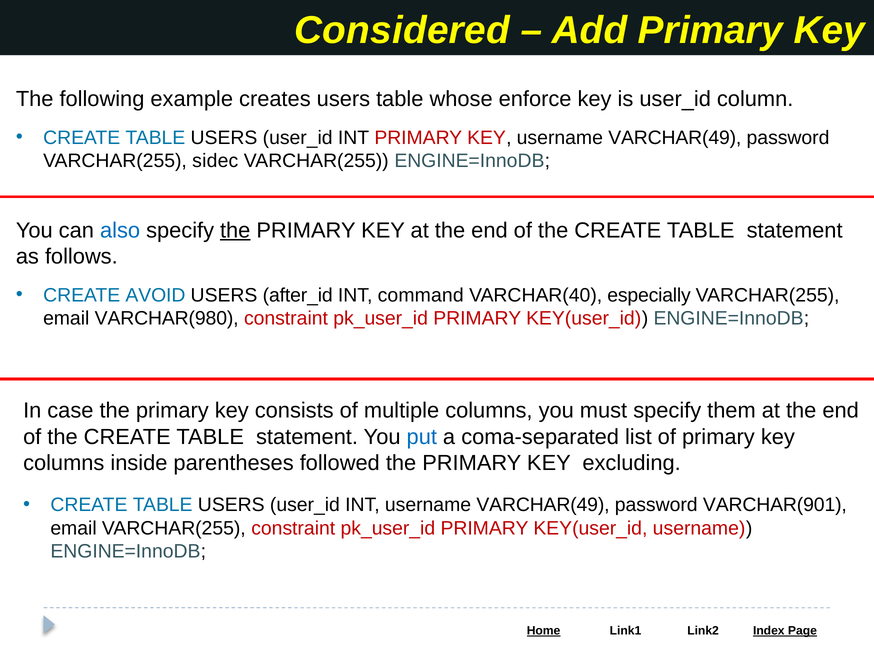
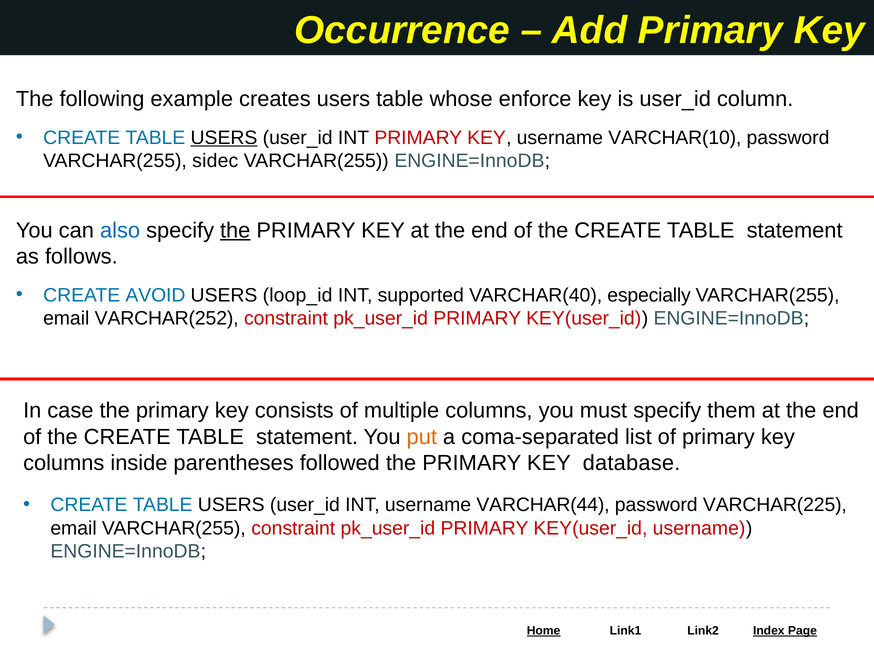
Considered: Considered -> Occurrence
USERS at (224, 138) underline: none -> present
KEY username VARCHAR(49: VARCHAR(49 -> VARCHAR(10
after_id: after_id -> loop_id
command: command -> supported
VARCHAR(980: VARCHAR(980 -> VARCHAR(252
put colour: blue -> orange
excluding: excluding -> database
INT username VARCHAR(49: VARCHAR(49 -> VARCHAR(44
VARCHAR(901: VARCHAR(901 -> VARCHAR(225
